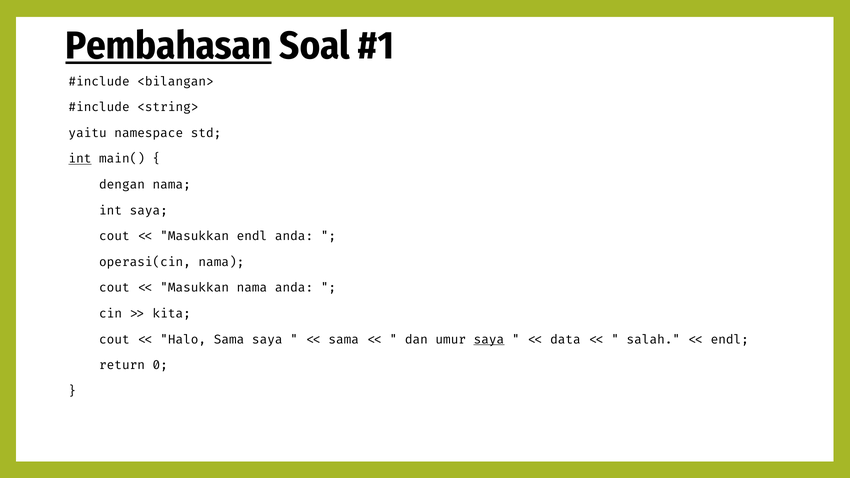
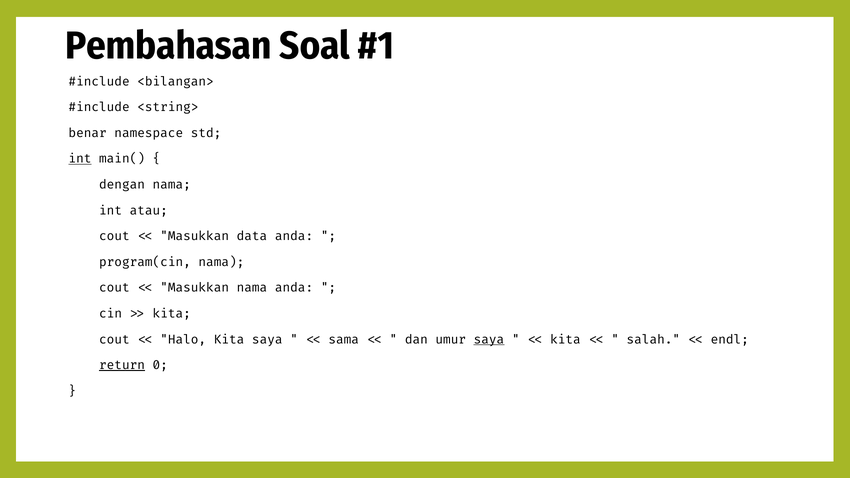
Pembahasan underline: present -> none
yaitu: yaitu -> benar
int saya: saya -> atau
Masukkan endl: endl -> data
operasi(cin: operasi(cin -> program(cin
Halo Sama: Sama -> Kita
data at (565, 340): data -> kita
return underline: none -> present
